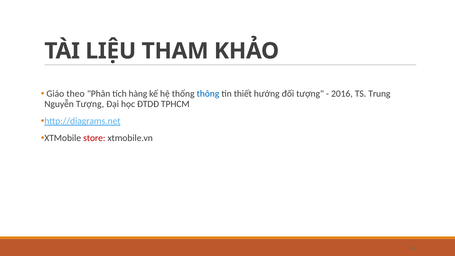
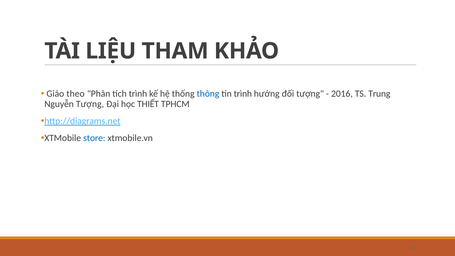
tích hàng: hàng -> trình
tin thiết: thiết -> trình
ĐTDĐ: ĐTDĐ -> THIẾT
store colour: red -> blue
